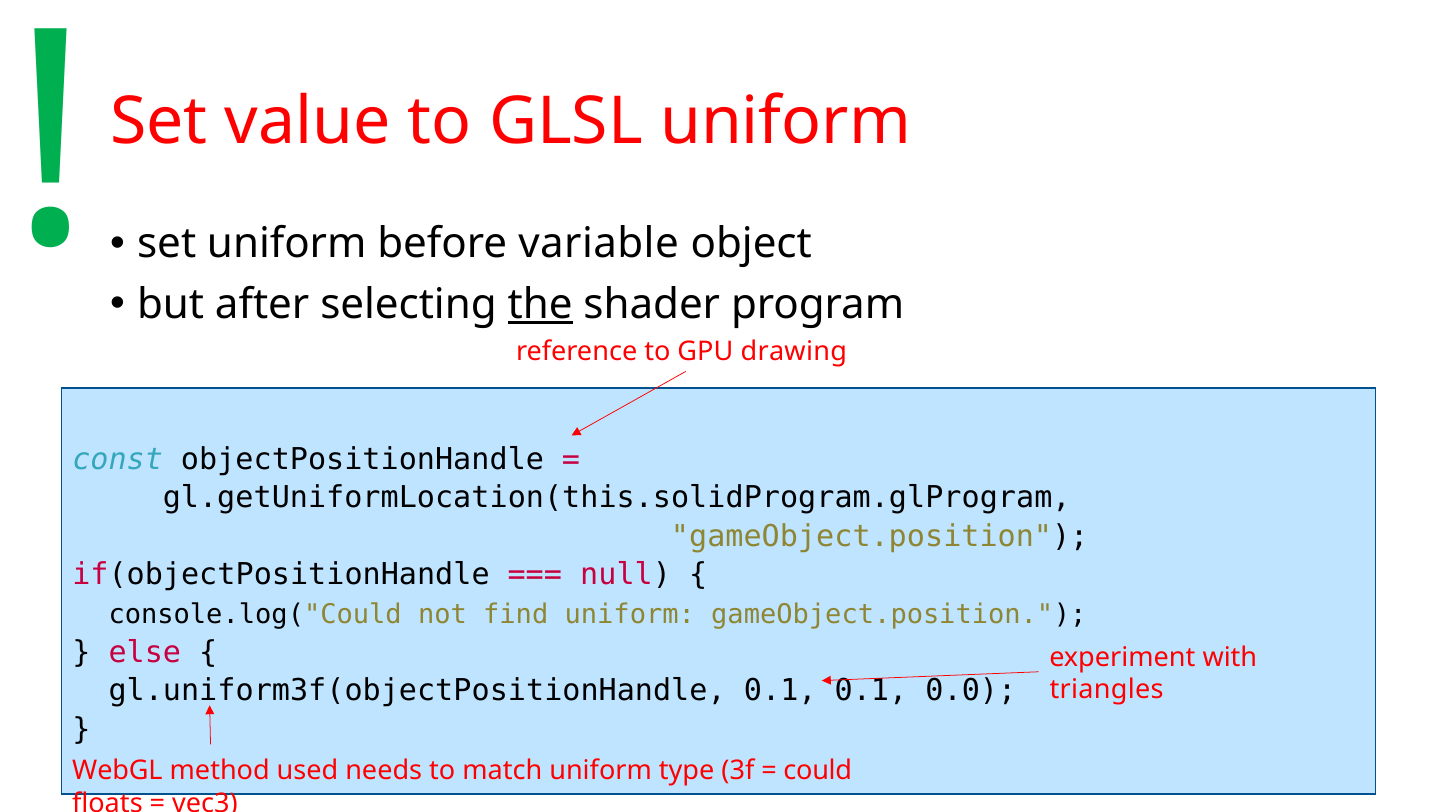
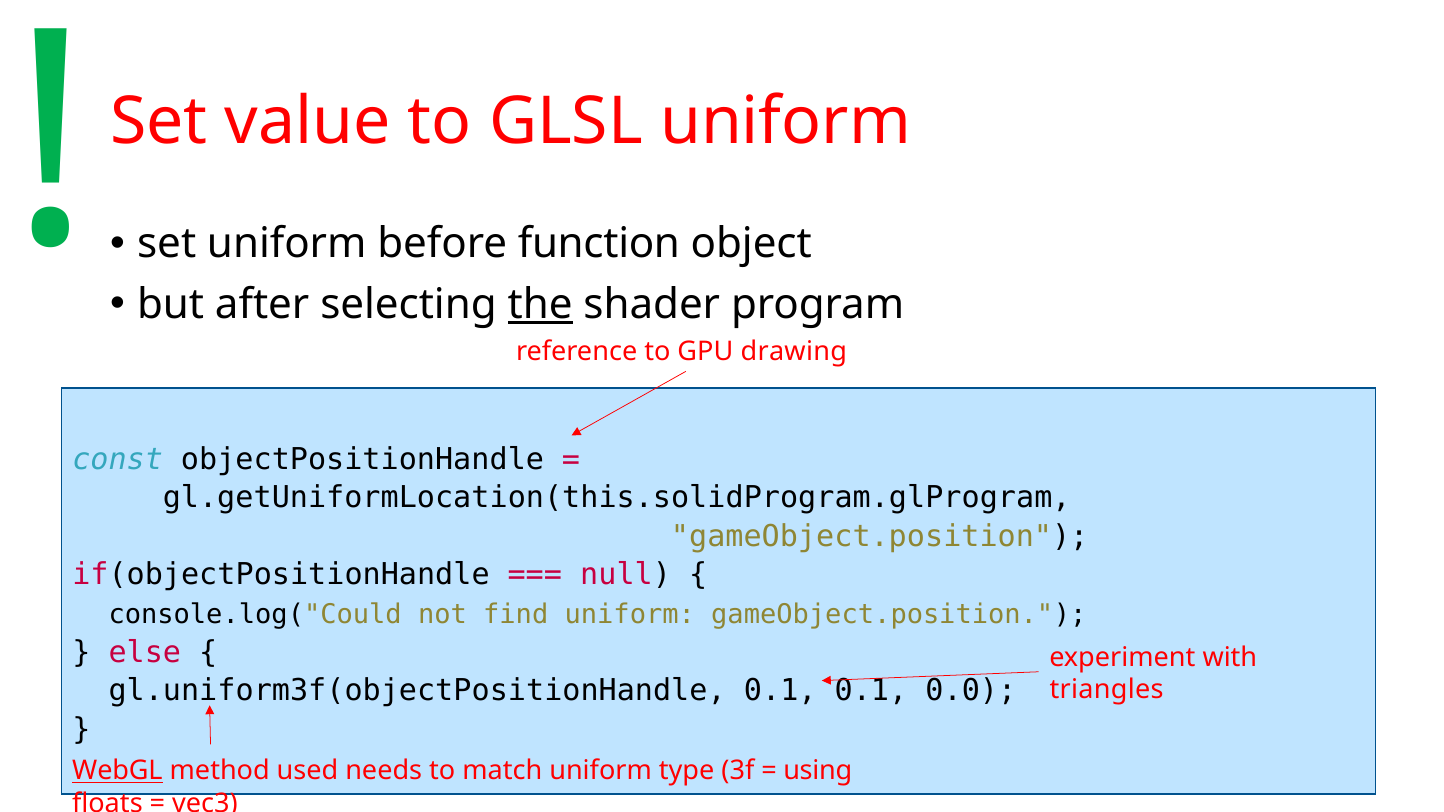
variable: variable -> function
WebGL underline: none -> present
could: could -> using
